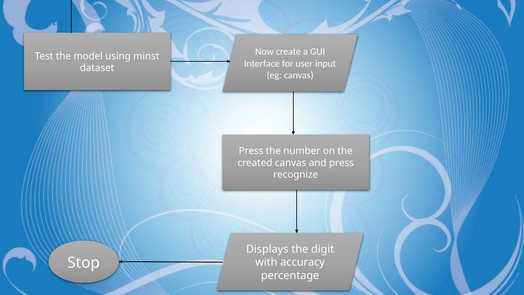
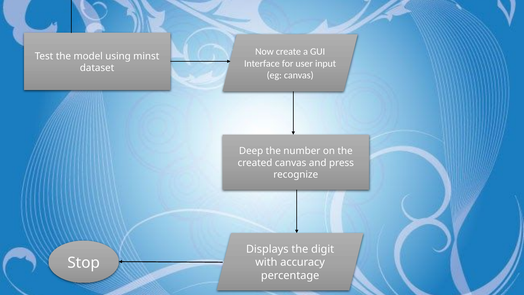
Press at (251, 151): Press -> Deep
